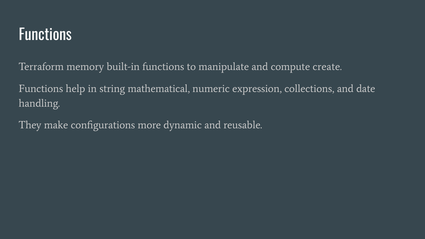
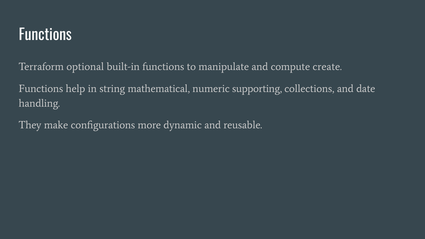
memory: memory -> optional
expression: expression -> supporting
